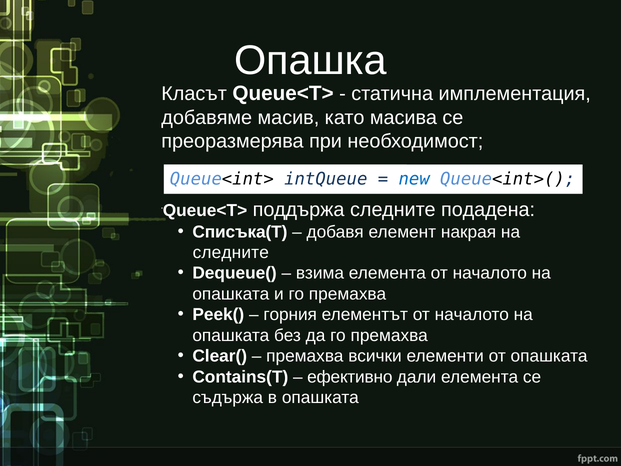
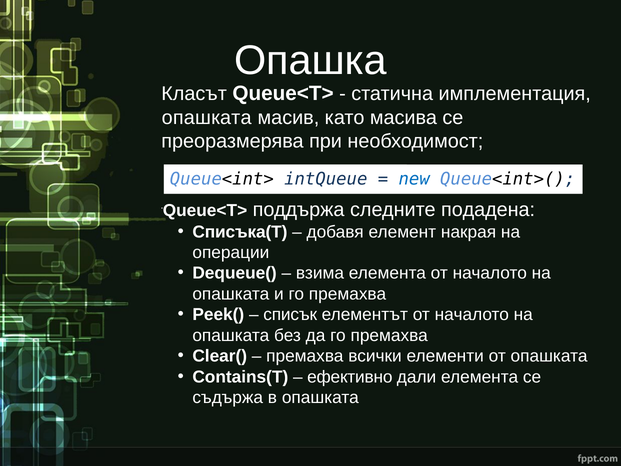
добавяме at (207, 118): добавяме -> опашката
следните at (231, 252): следните -> операции
горния: горния -> списък
